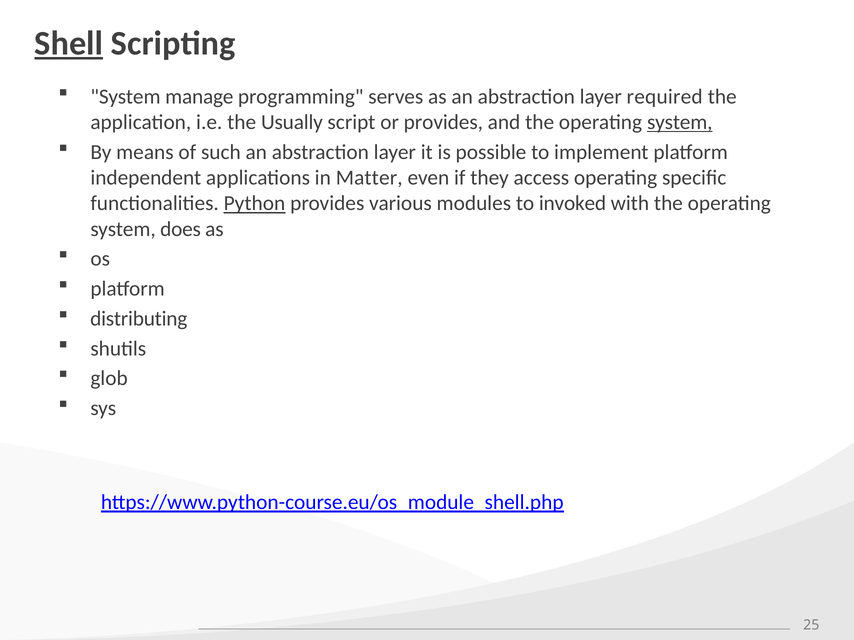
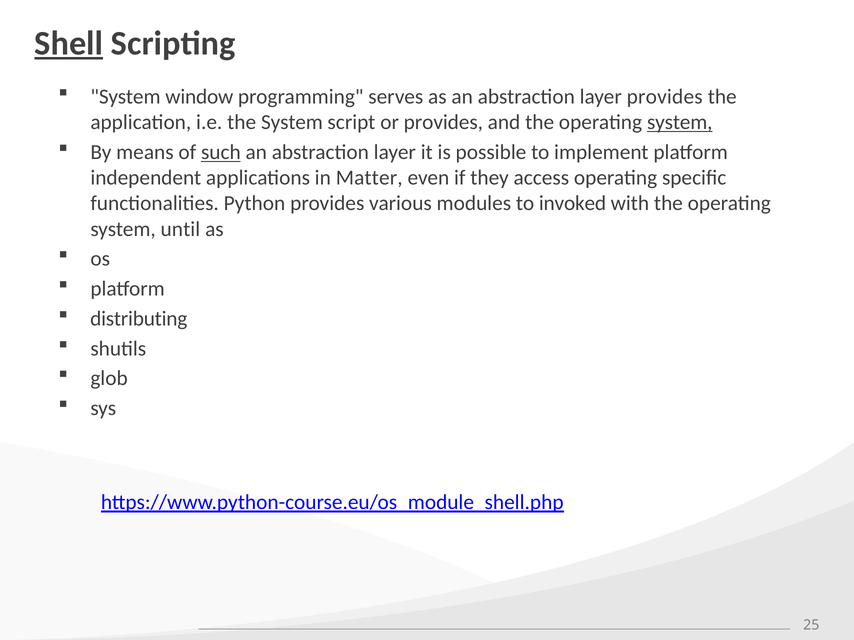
manage: manage -> window
layer required: required -> provides
the Usually: Usually -> System
such underline: none -> present
Python underline: present -> none
does: does -> until
